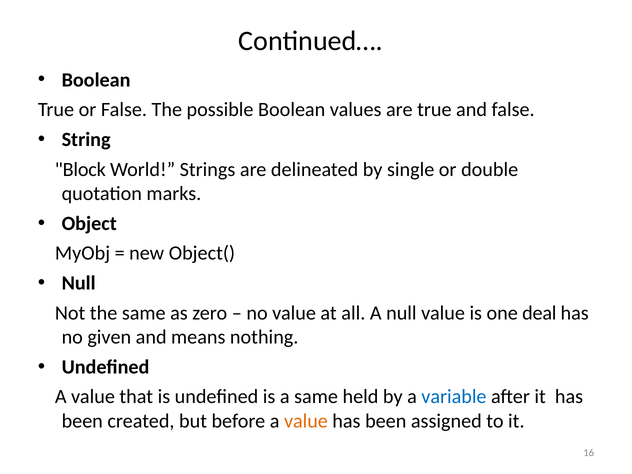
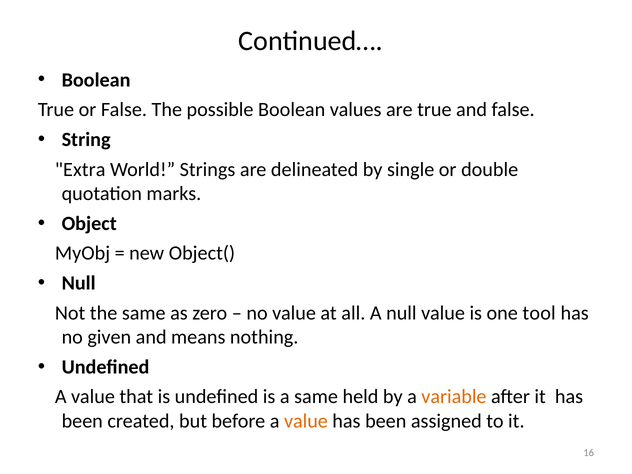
Block: Block -> Extra
deal: deal -> tool
variable colour: blue -> orange
